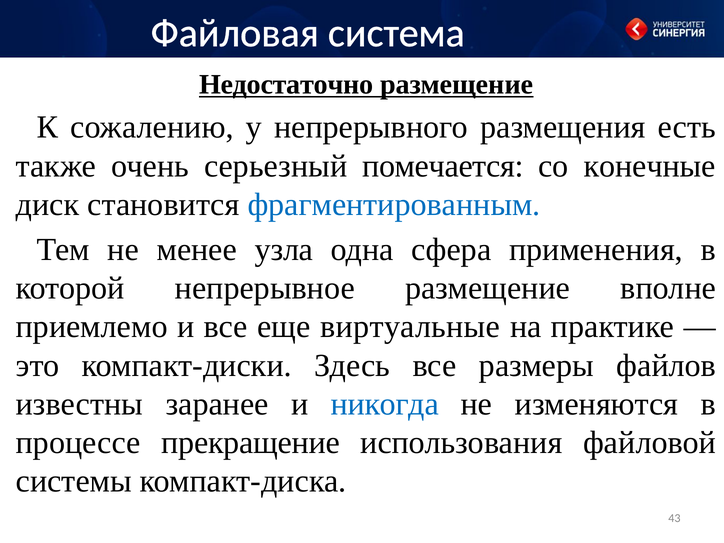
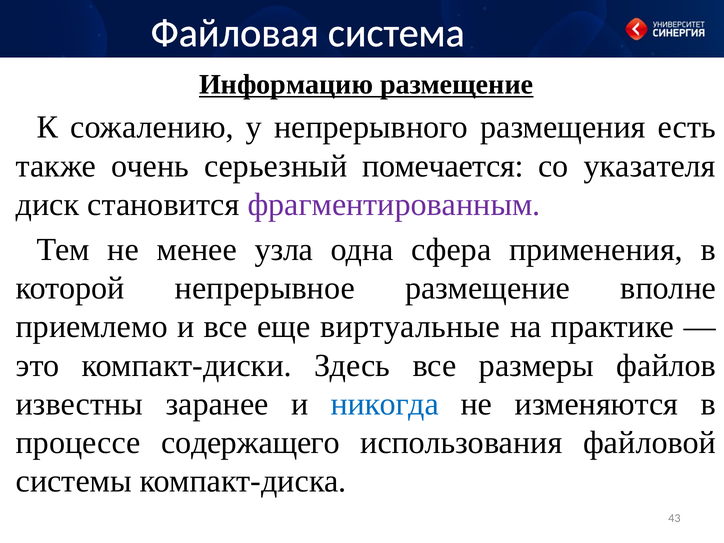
Недостаточно: Недостаточно -> Информацию
конечные: конечные -> указателя
фрагментированным colour: blue -> purple
прекращение: прекращение -> содержащего
